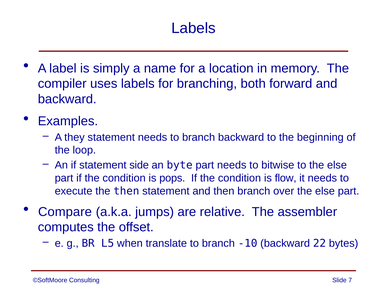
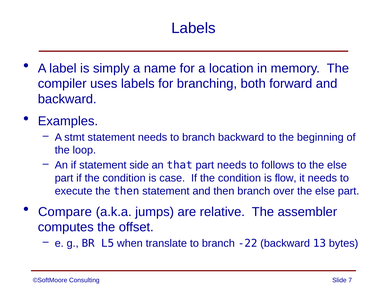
they: they -> stmt
byte: byte -> that
bitwise: bitwise -> follows
pops: pops -> case
-10: -10 -> -22
22: 22 -> 13
